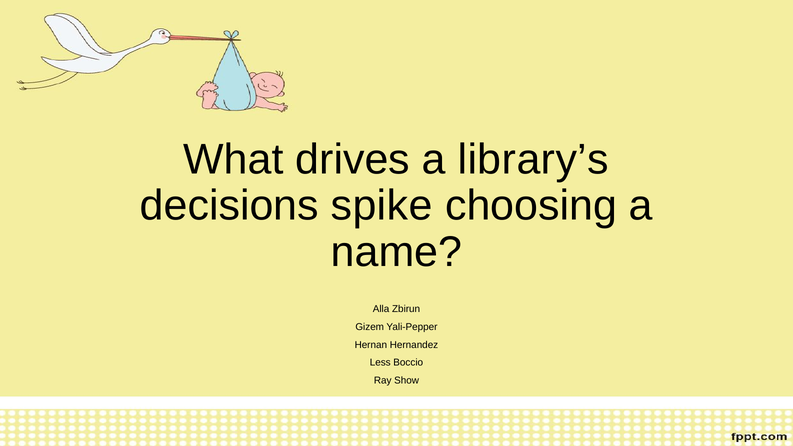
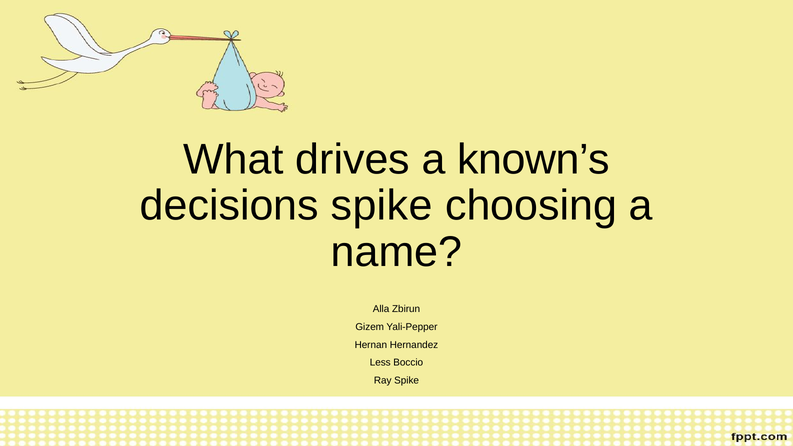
library’s: library’s -> known’s
Ray Show: Show -> Spike
